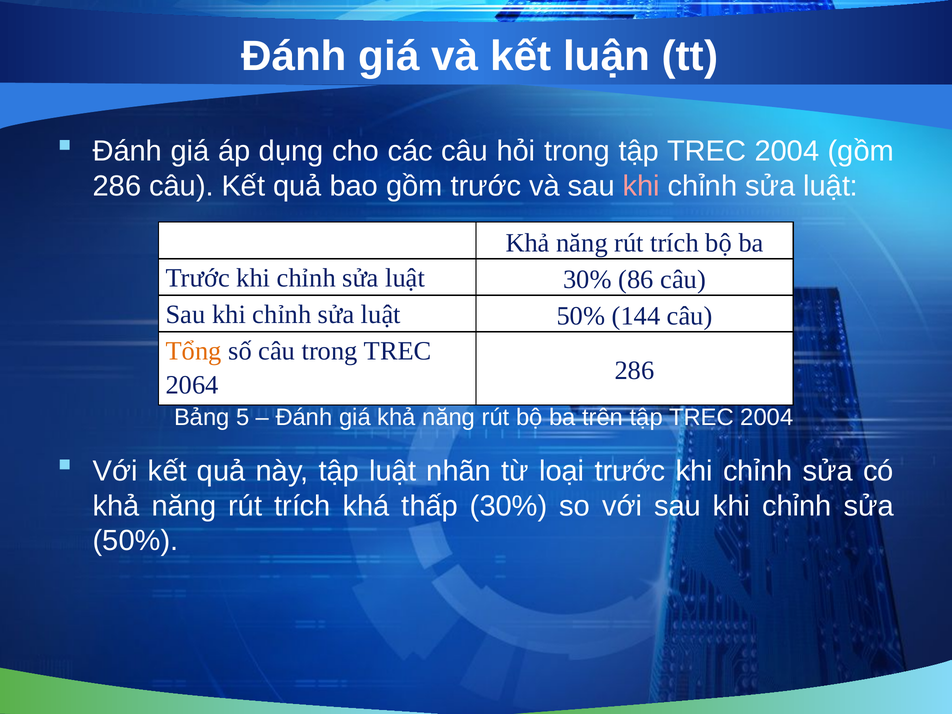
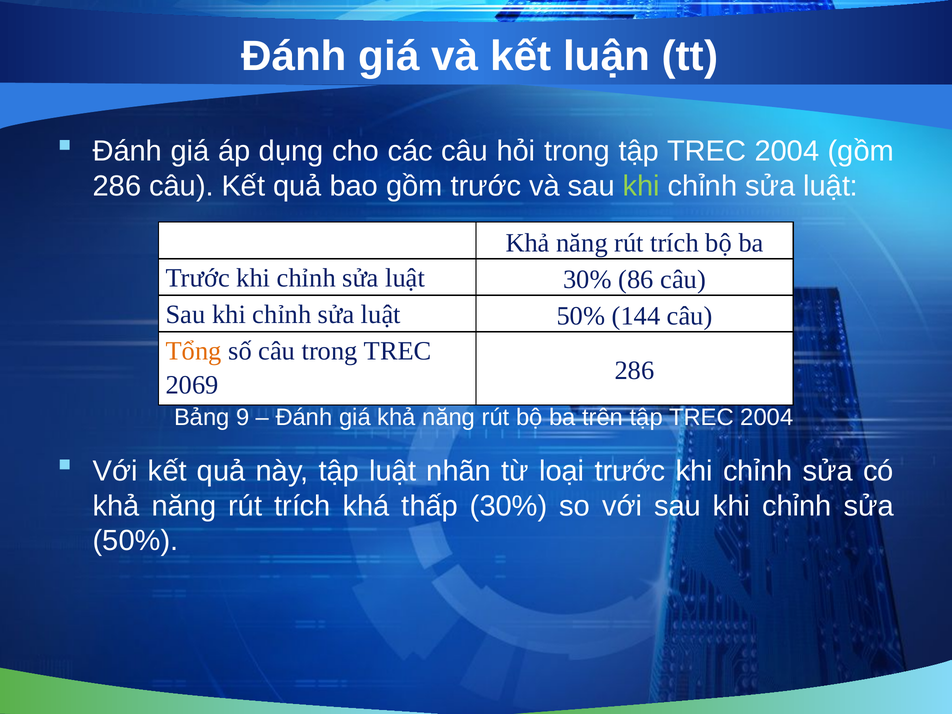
khi at (641, 186) colour: pink -> light green
2064: 2064 -> 2069
5: 5 -> 9
